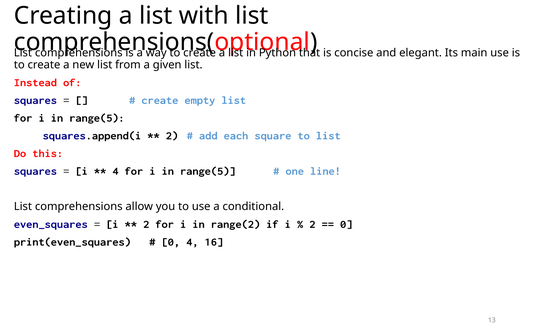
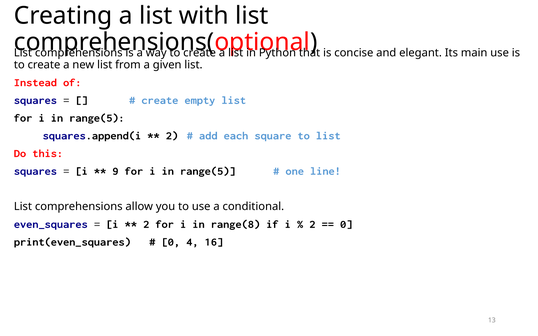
4 at (115, 171): 4 -> 9
range(2: range(2 -> range(8
